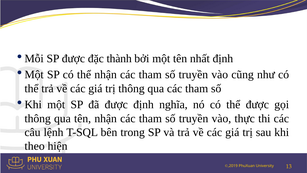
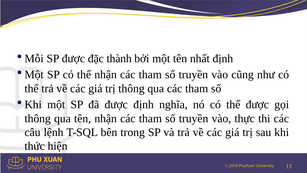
theo: theo -> thức
